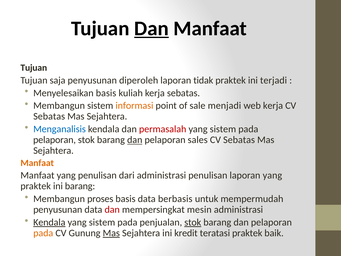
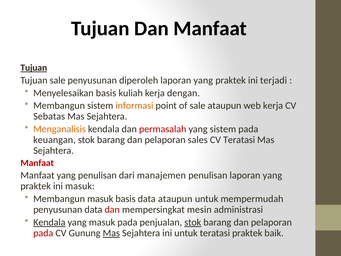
Dan at (151, 28) underline: present -> none
Tujuan at (34, 68) underline: none -> present
Tujuan saja: saja -> sale
tidak at (203, 80): tidak -> yang
kerja sebatas: sebatas -> dengan
sale menjadi: menjadi -> ataupun
Menganalisis colour: blue -> orange
pelaporan at (55, 140): pelaporan -> keuangan
dan at (135, 140) underline: present -> none
Sebatas at (239, 140): Sebatas -> Teratasi
Manfaat at (37, 163) colour: orange -> red
dari administrasi: administrasi -> manajemen
ini barang: barang -> masuk
Membangun proses: proses -> masuk
data berbasis: berbasis -> ataupun
sistem at (102, 222): sistem -> masuk
pada at (43, 233) colour: orange -> red
ini kredit: kredit -> untuk
